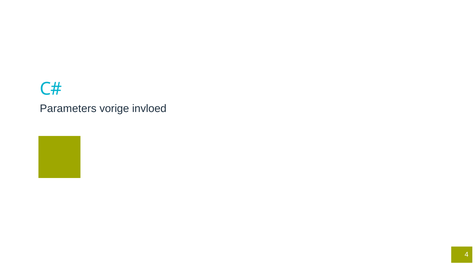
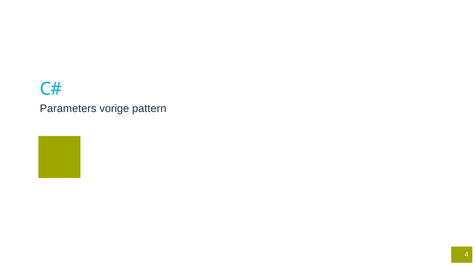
invloed: invloed -> pattern
